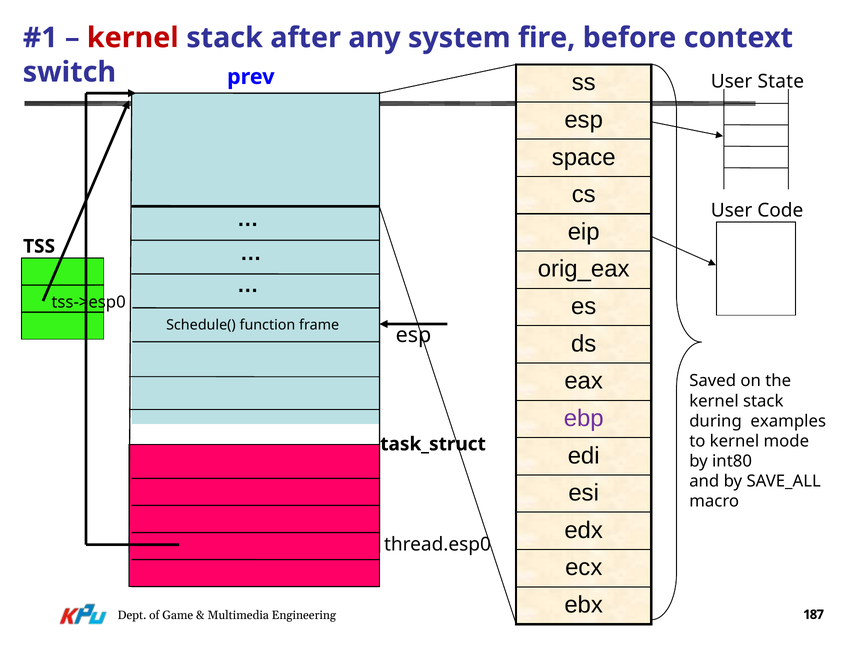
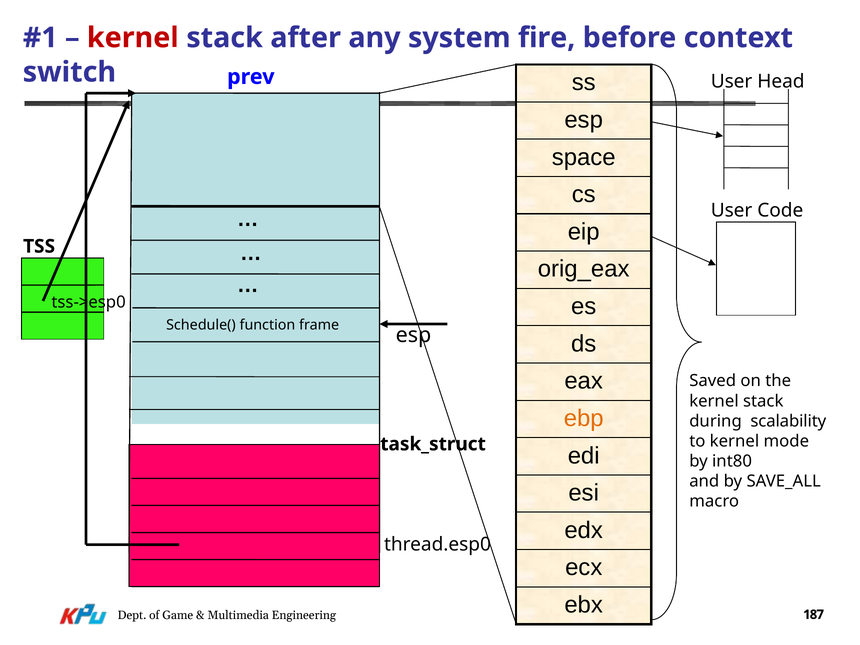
State: State -> Head
ebp colour: purple -> orange
examples: examples -> scalability
